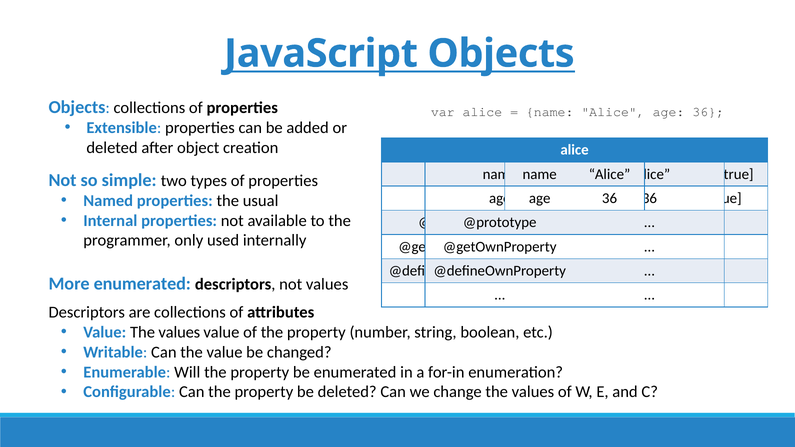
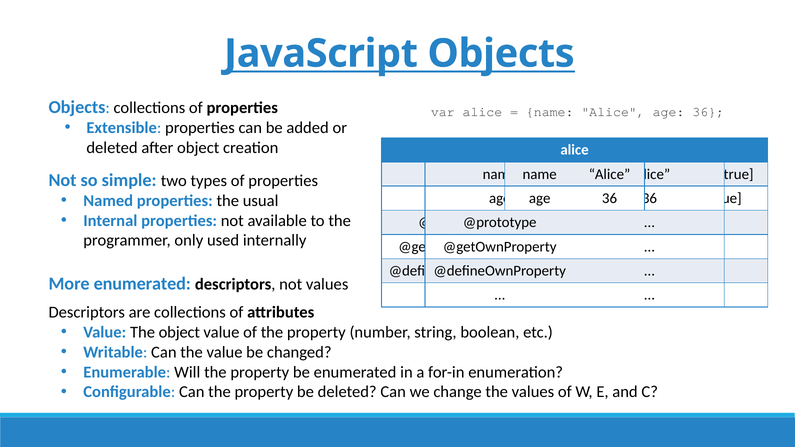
Value The values: values -> object
